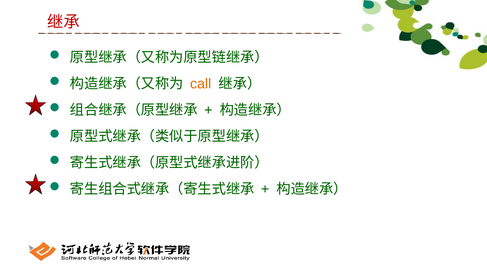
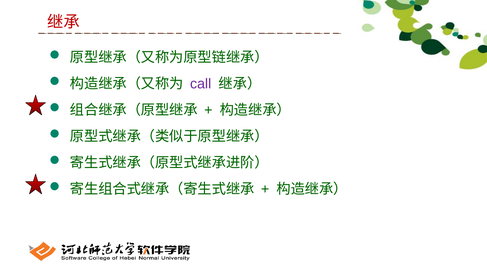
call colour: orange -> purple
